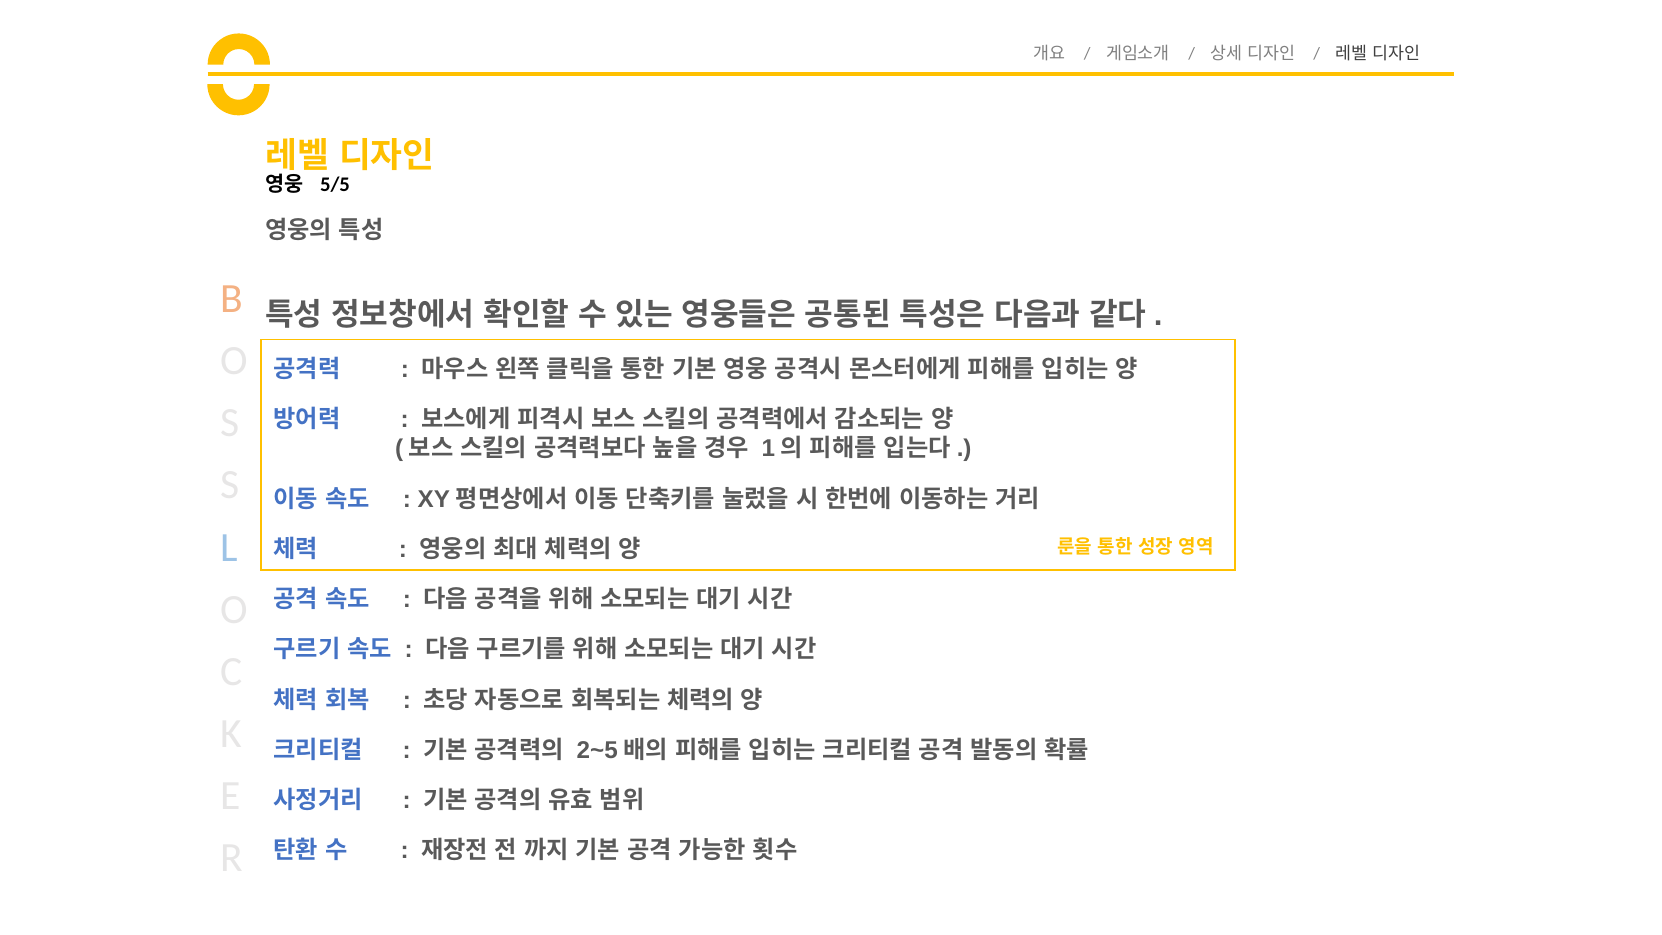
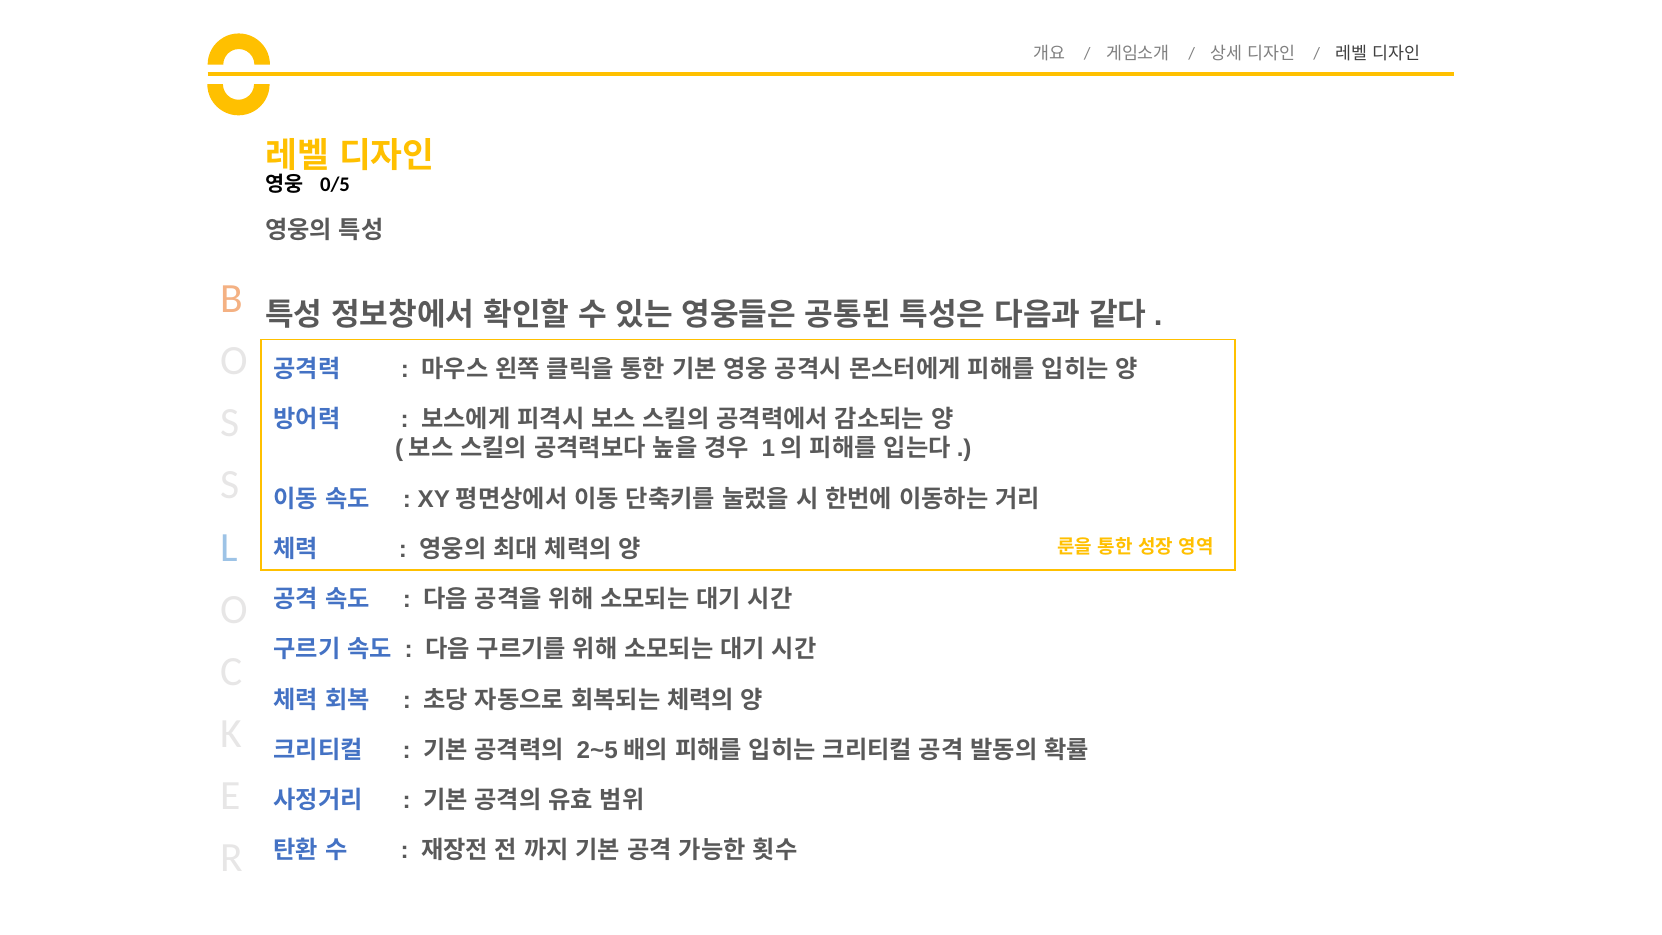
5/5: 5/5 -> 0/5
